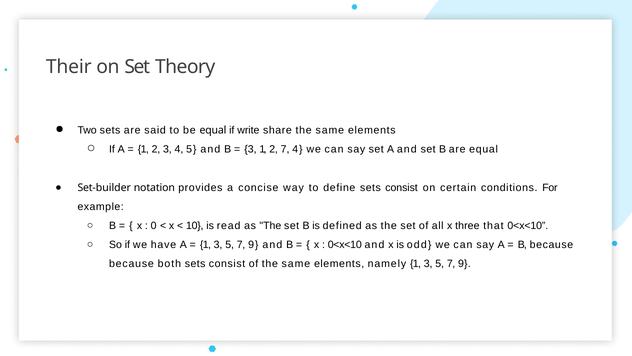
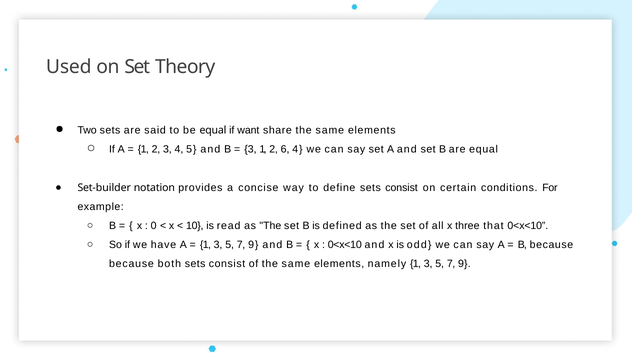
Their: Their -> Used
write: write -> want
2 7: 7 -> 6
